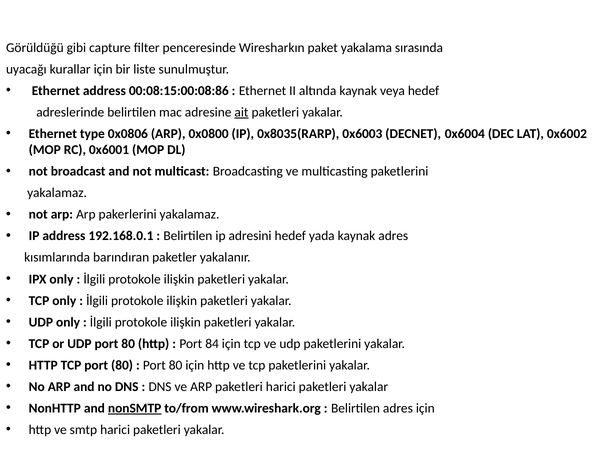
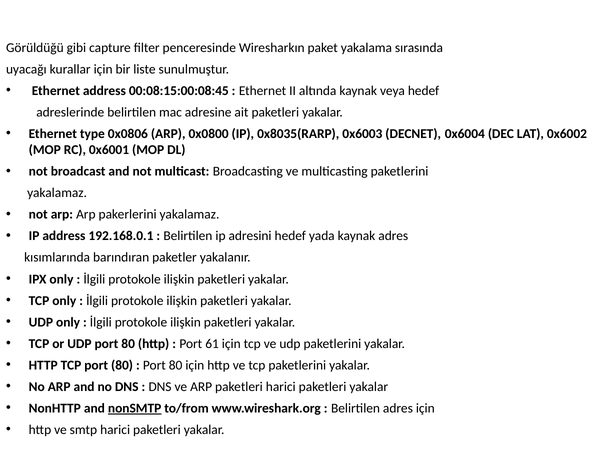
00:08:15:00:08:86: 00:08:15:00:08:86 -> 00:08:15:00:08:45
ait underline: present -> none
84: 84 -> 61
